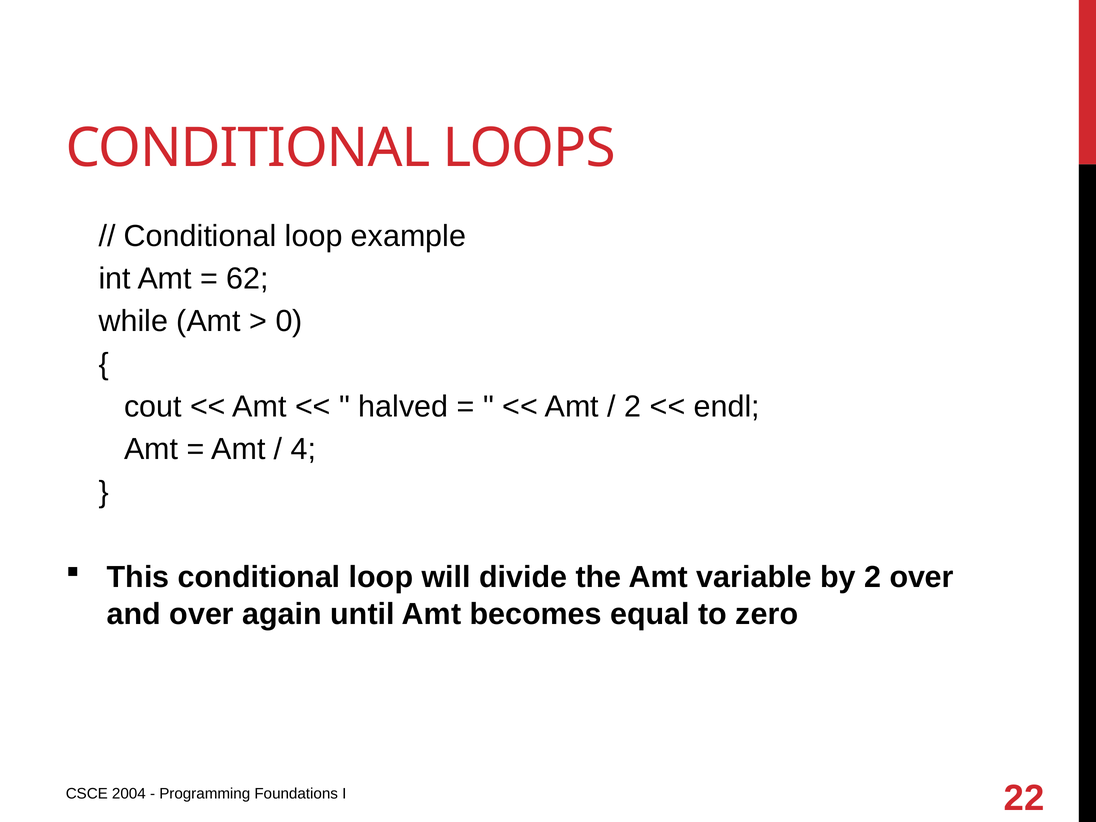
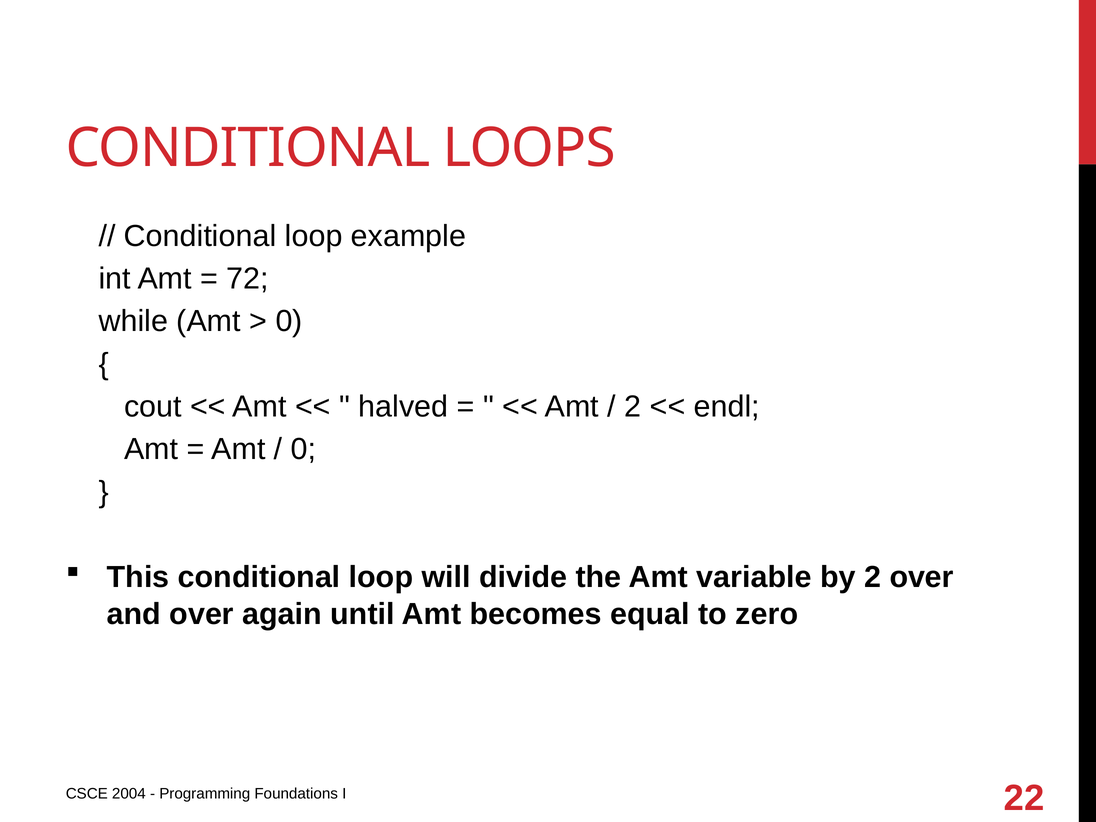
62: 62 -> 72
4 at (304, 449): 4 -> 0
